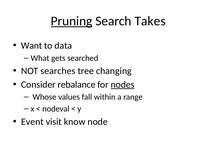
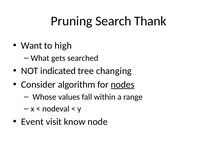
Pruning underline: present -> none
Takes: Takes -> Thank
data: data -> high
searches: searches -> indicated
rebalance: rebalance -> algorithm
